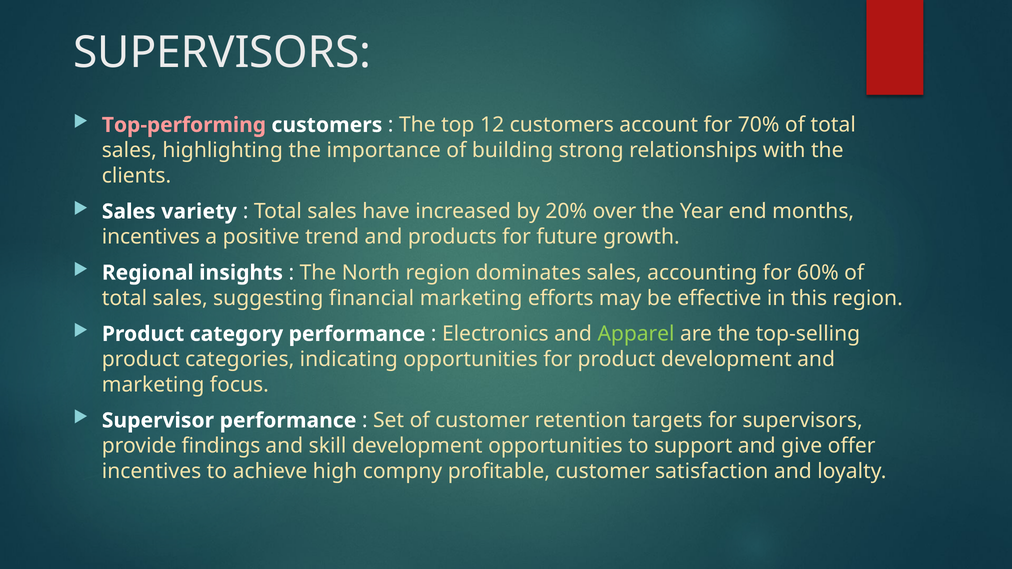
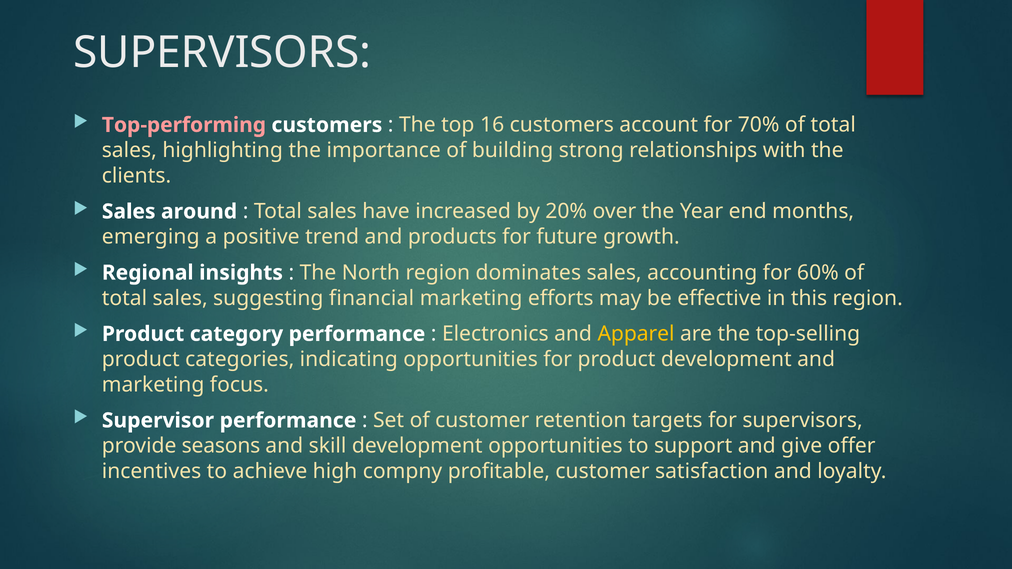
12: 12 -> 16
variety: variety -> around
incentives at (151, 237): incentives -> emerging
Apparel colour: light green -> yellow
findings: findings -> seasons
